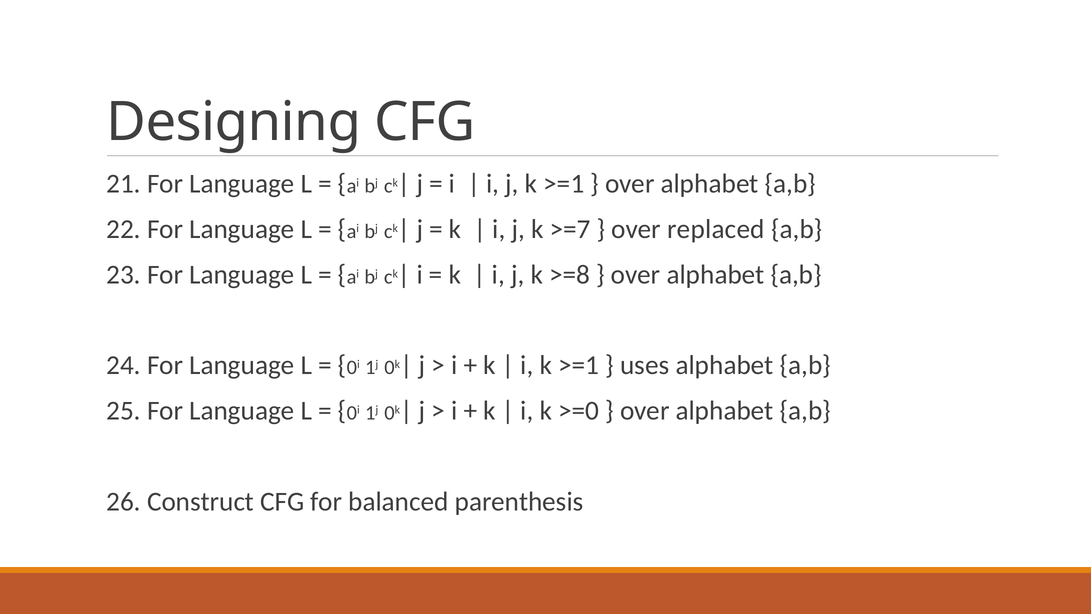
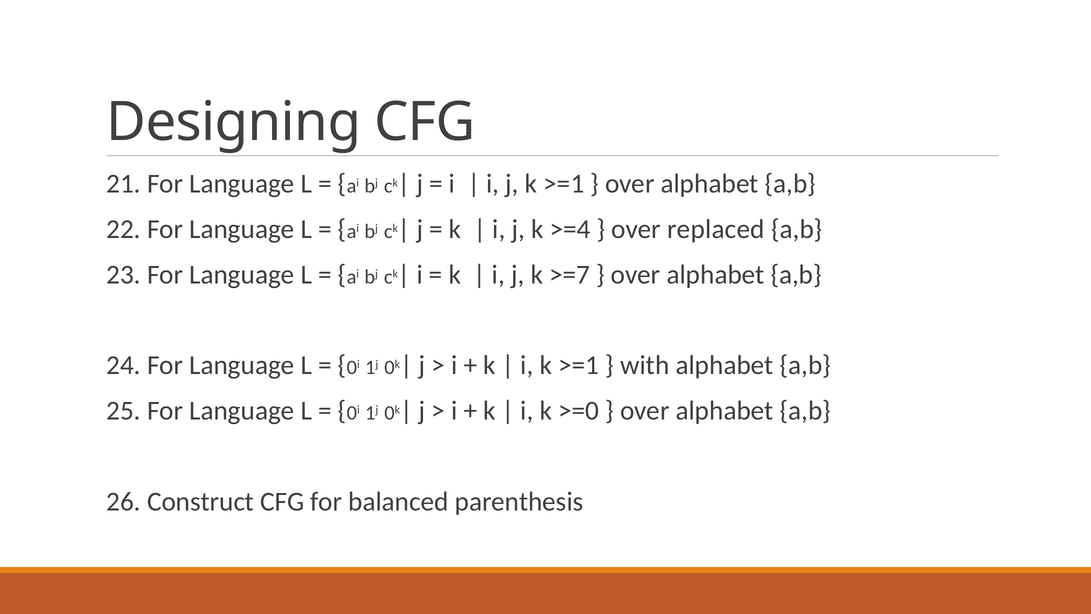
>=7: >=7 -> >=4
>=8: >=8 -> >=7
uses: uses -> with
